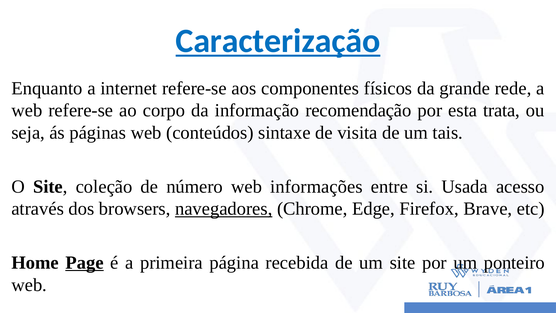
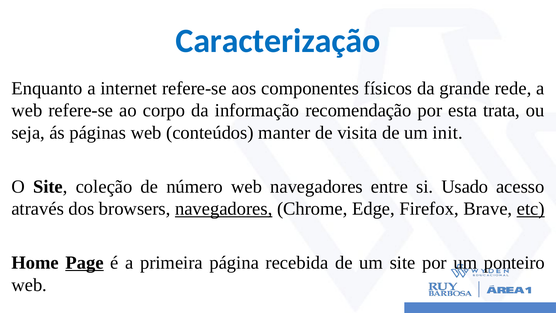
Caracterização underline: present -> none
sintaxe: sintaxe -> manter
tais: tais -> init
web informações: informações -> navegadores
Usada: Usada -> Usado
etc underline: none -> present
